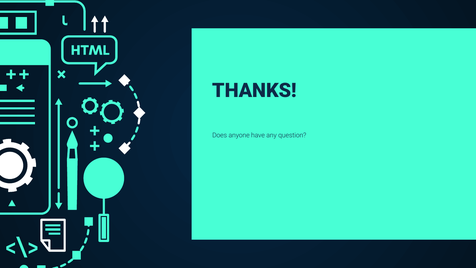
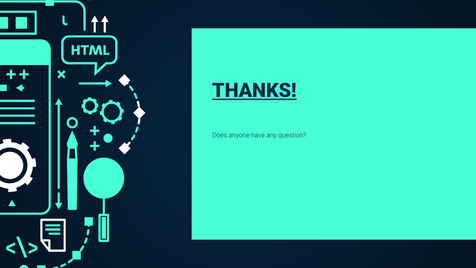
THANKS underline: none -> present
